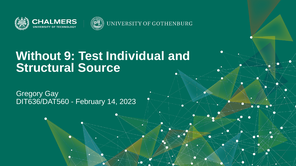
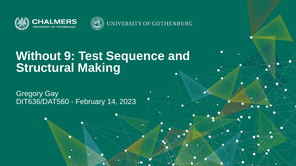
Individual: Individual -> Sequence
Source: Source -> Making
